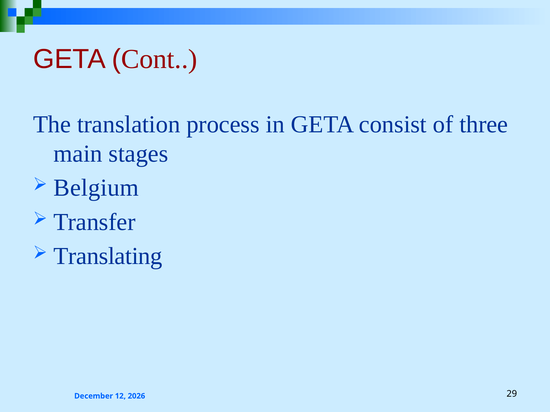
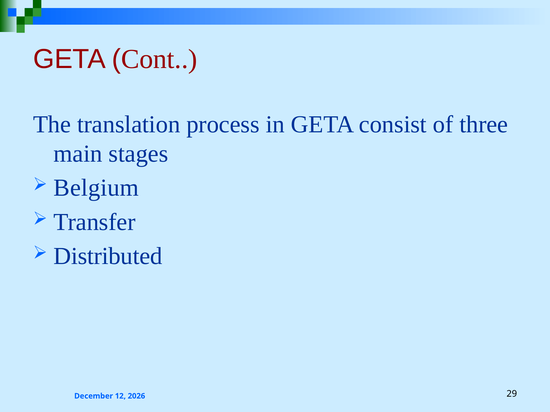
Translating: Translating -> Distributed
